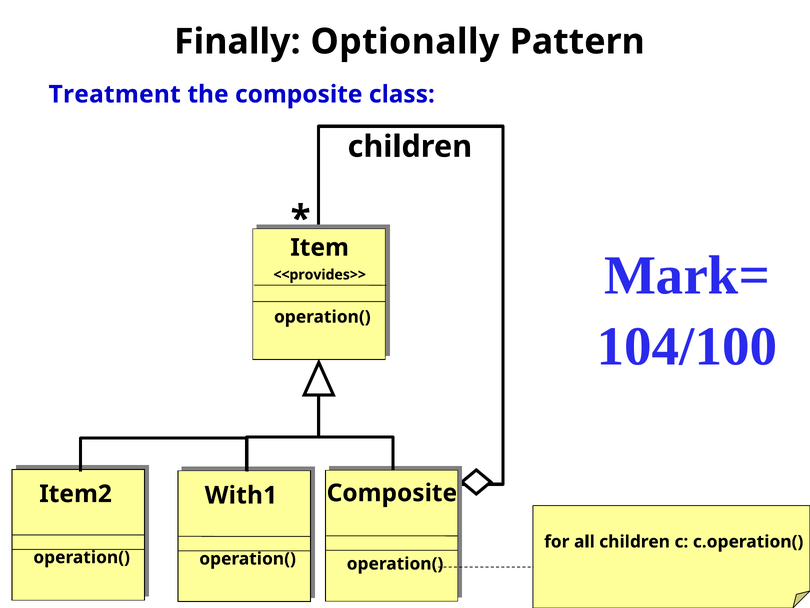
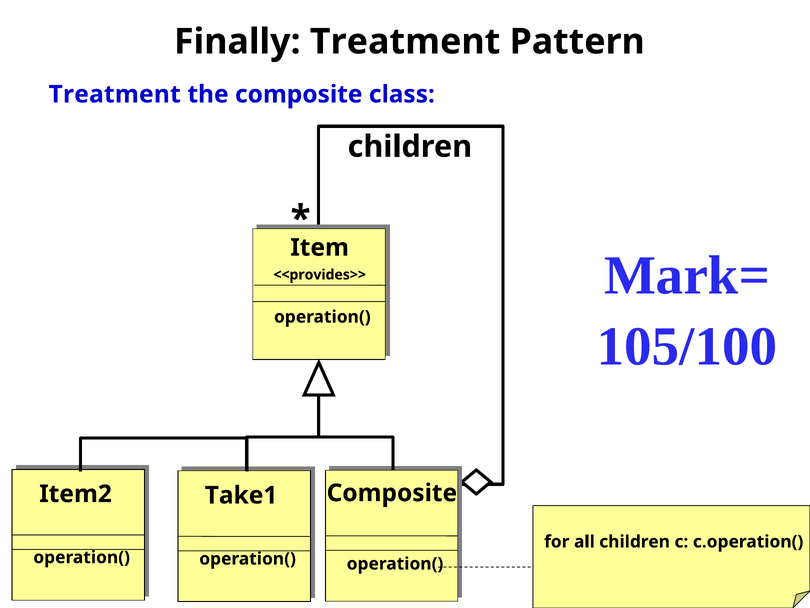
Finally Optionally: Optionally -> Treatment
104/100: 104/100 -> 105/100
With1: With1 -> Take1
